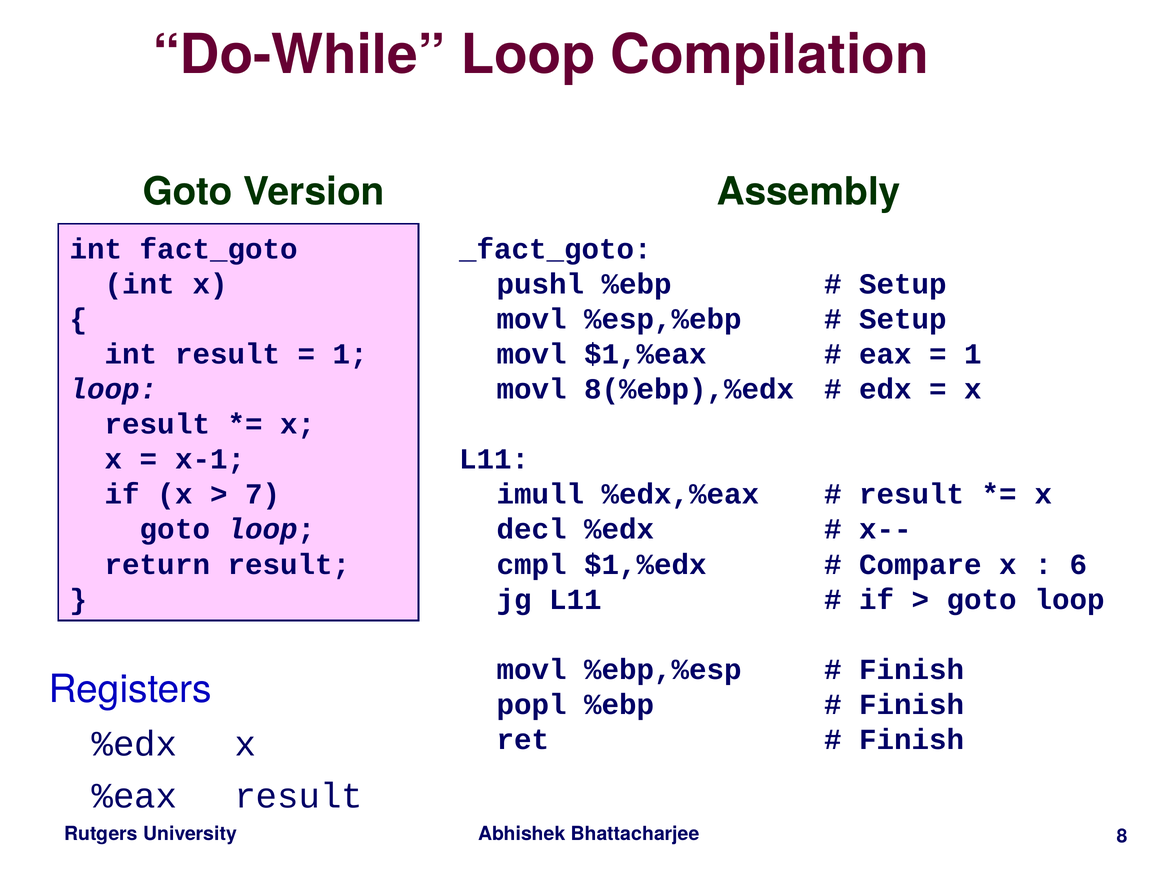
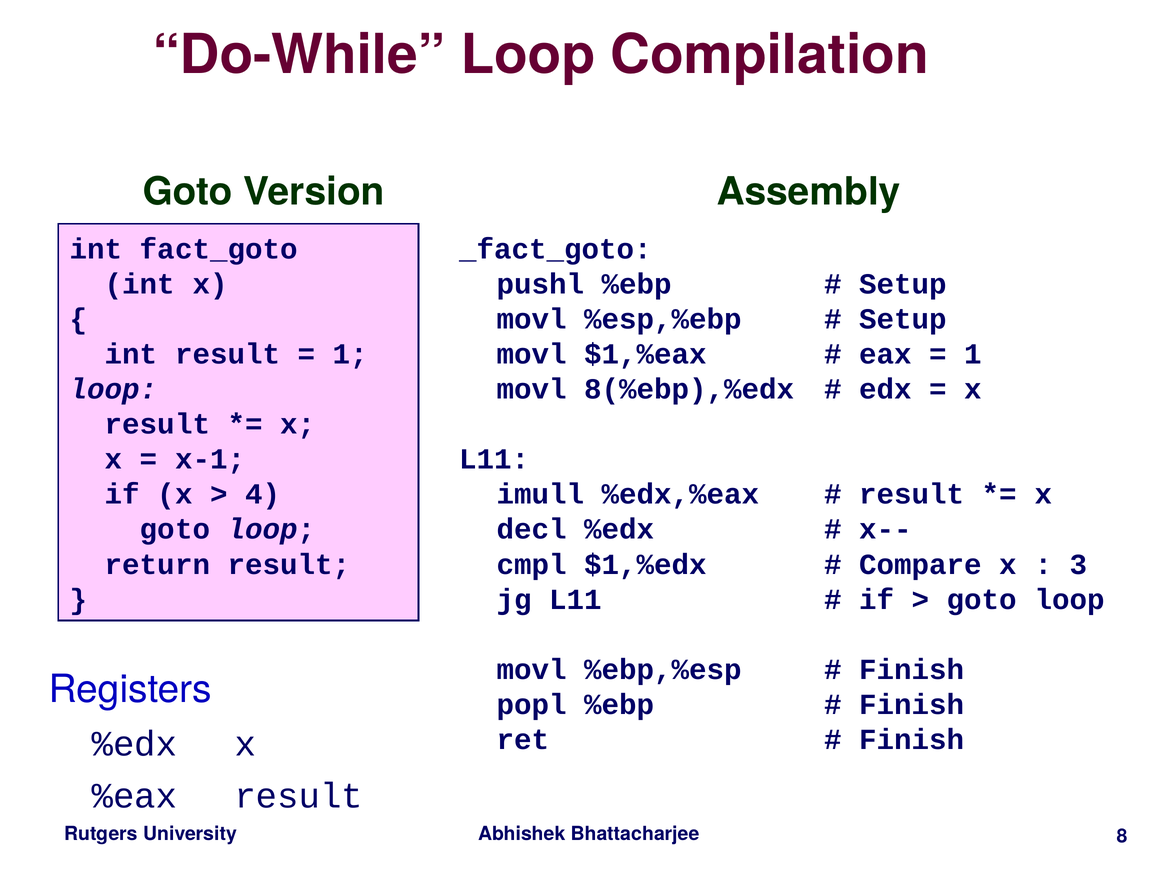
7: 7 -> 4
6: 6 -> 3
